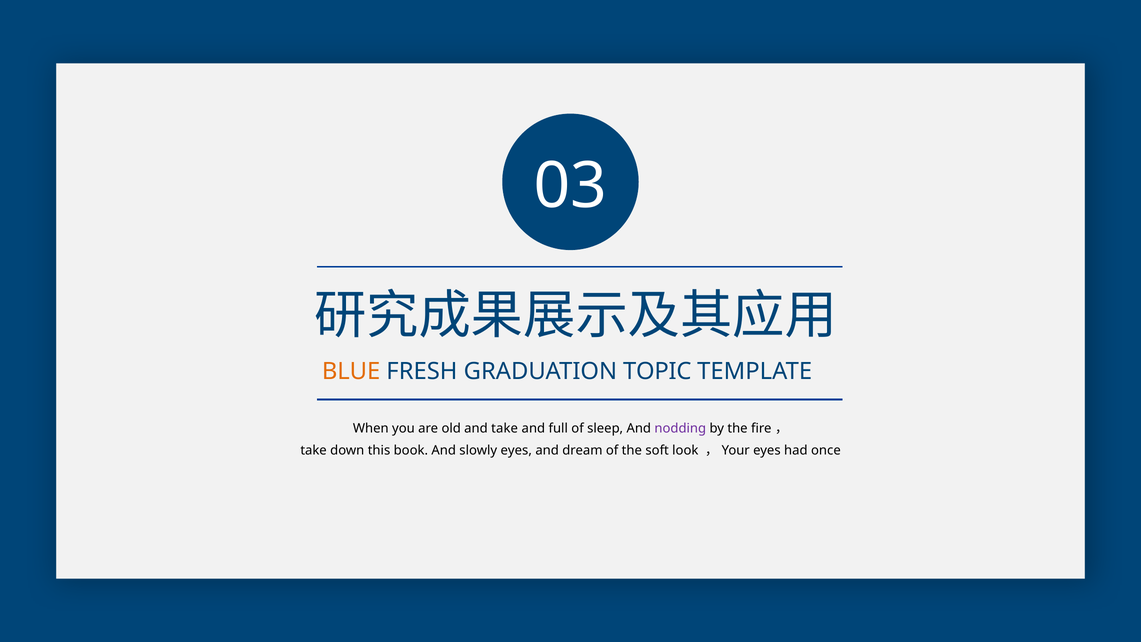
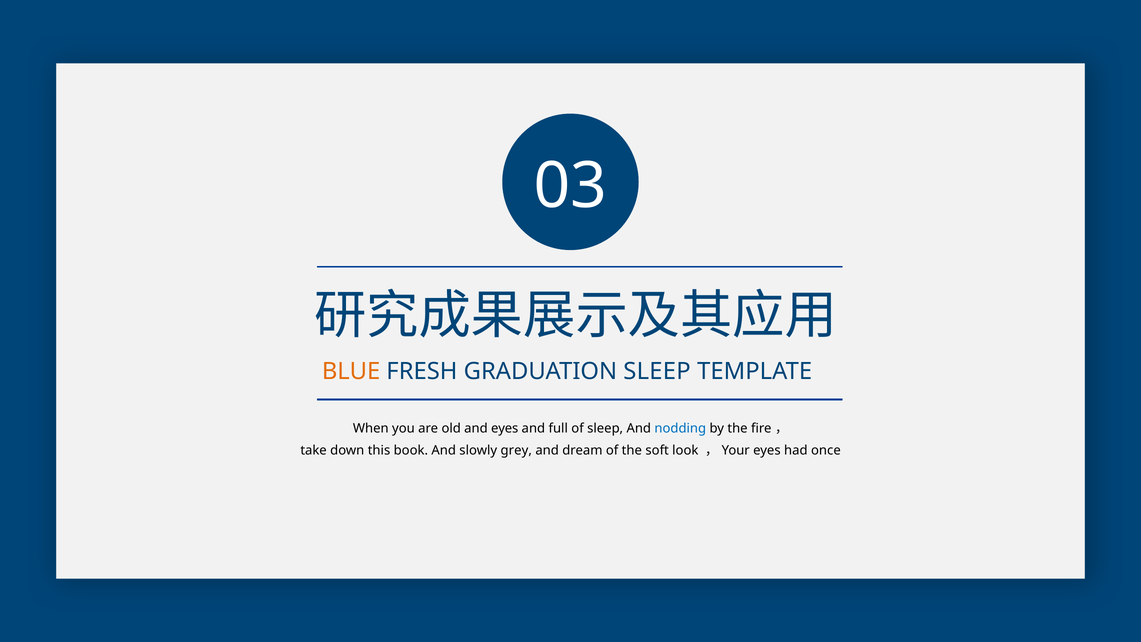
GRADUATION TOPIC: TOPIC -> SLEEP
and take: take -> eyes
nodding colour: purple -> blue
slowly eyes: eyes -> grey
